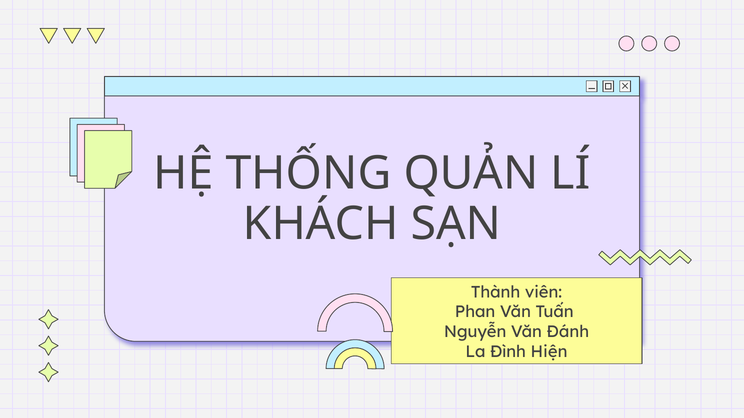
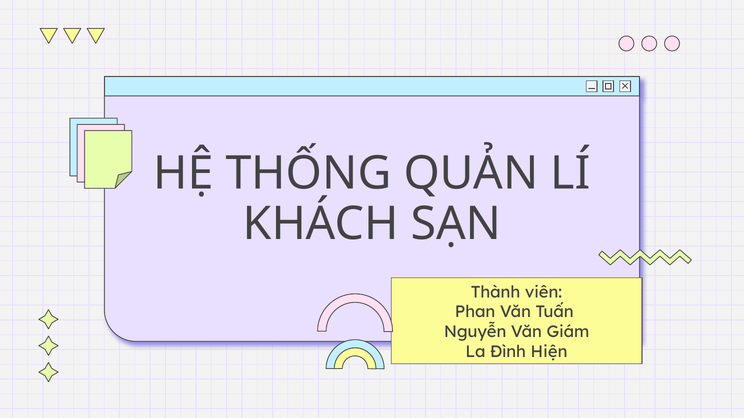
Đánh: Đánh -> Giám
